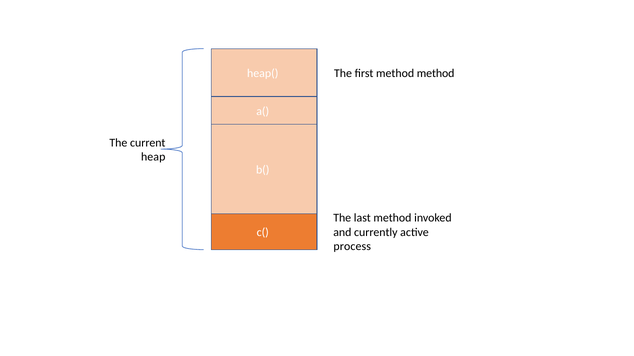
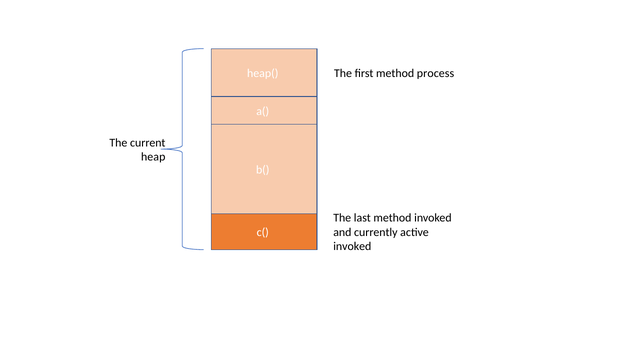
method method: method -> process
process at (352, 247): process -> invoked
